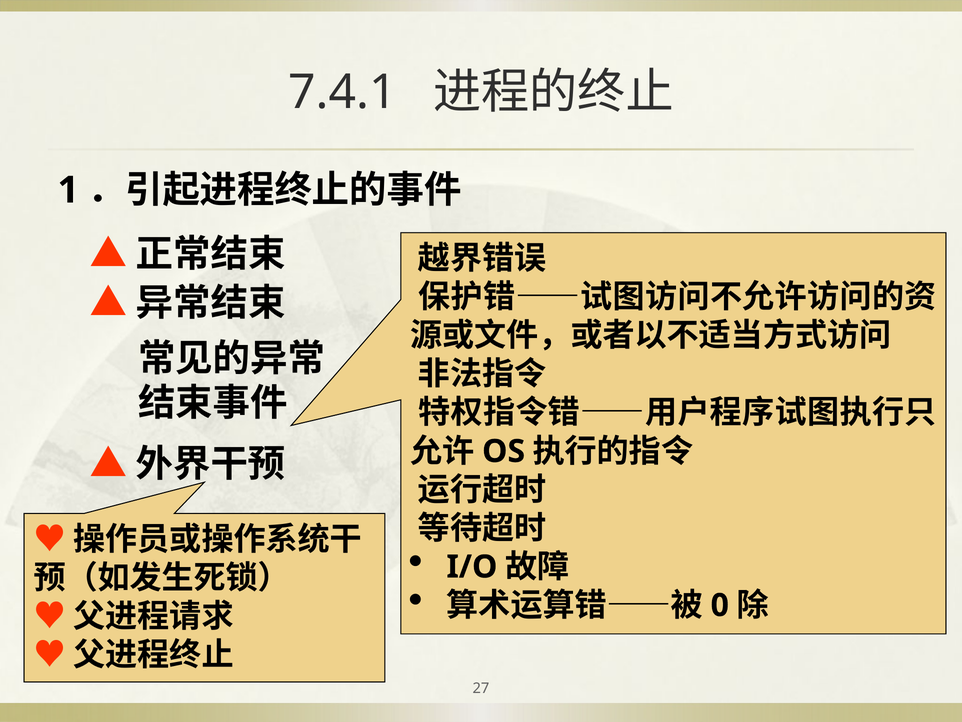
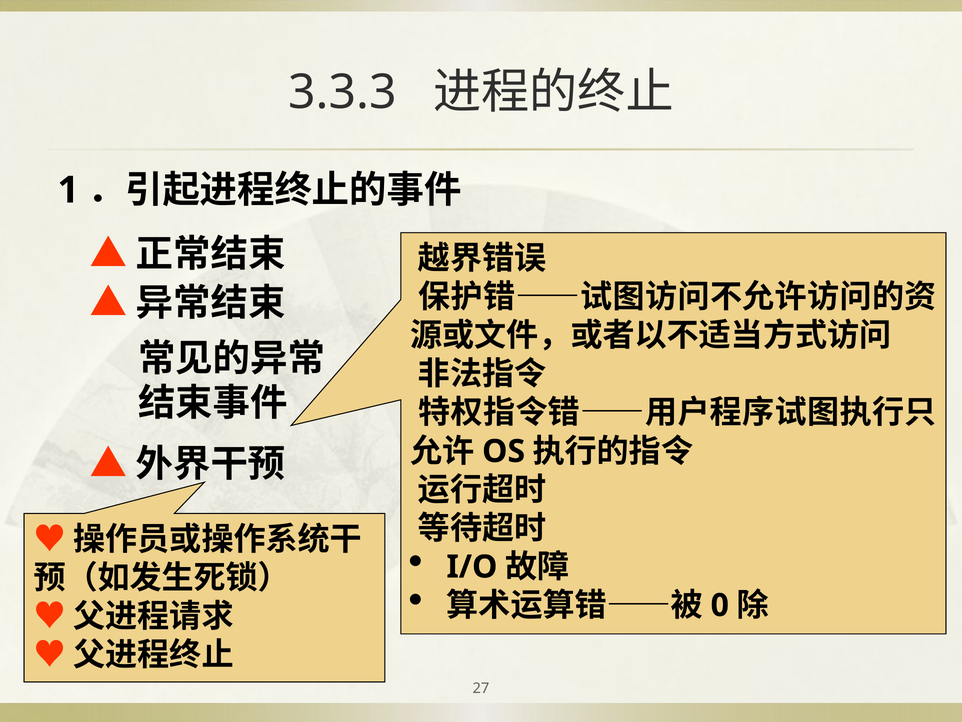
7.4.1: 7.4.1 -> 3.3.3
